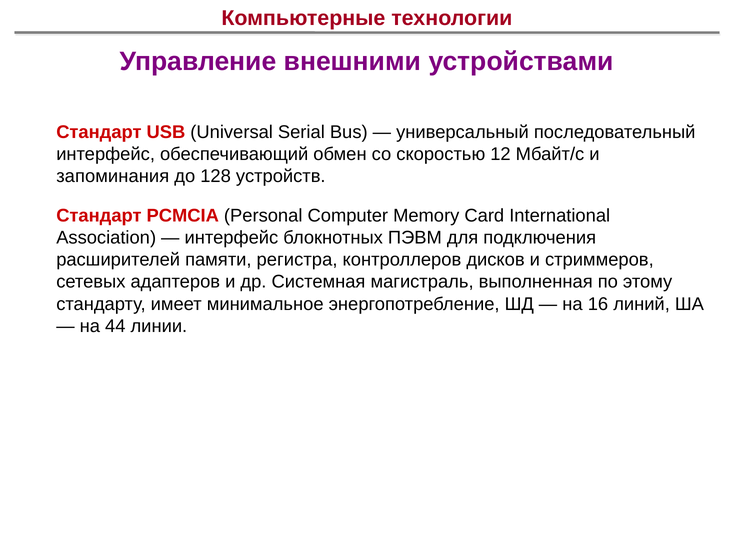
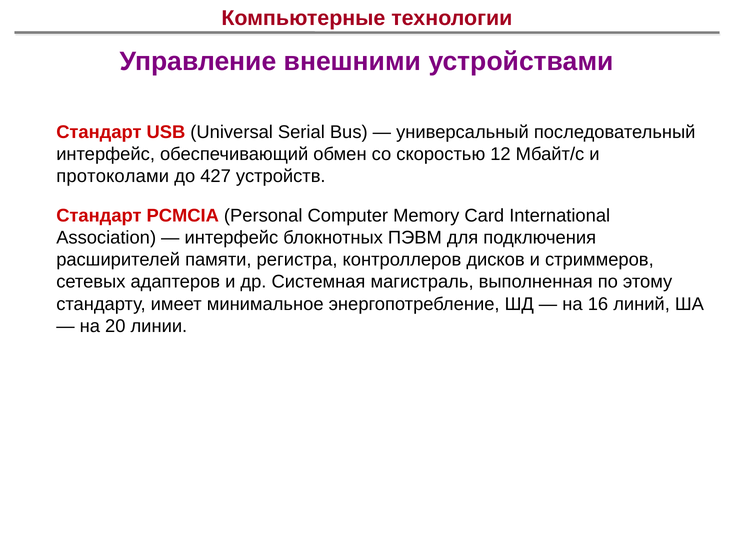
запоминания: запоминания -> протоколами
128: 128 -> 427
44: 44 -> 20
